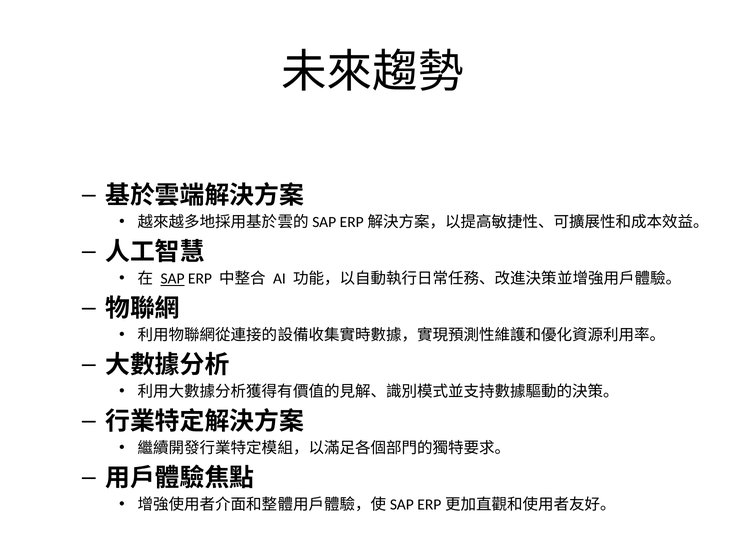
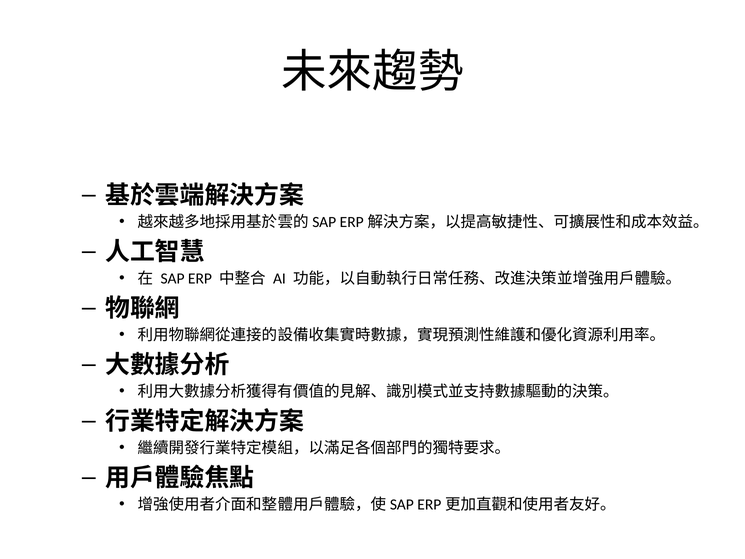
SAP underline: present -> none
